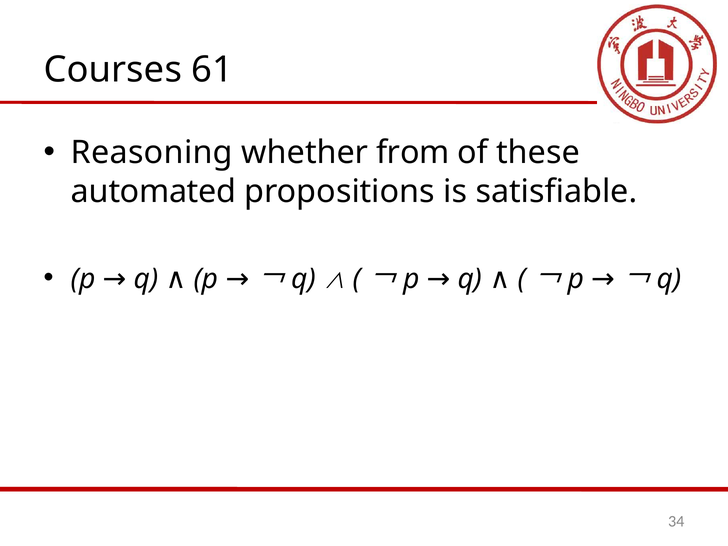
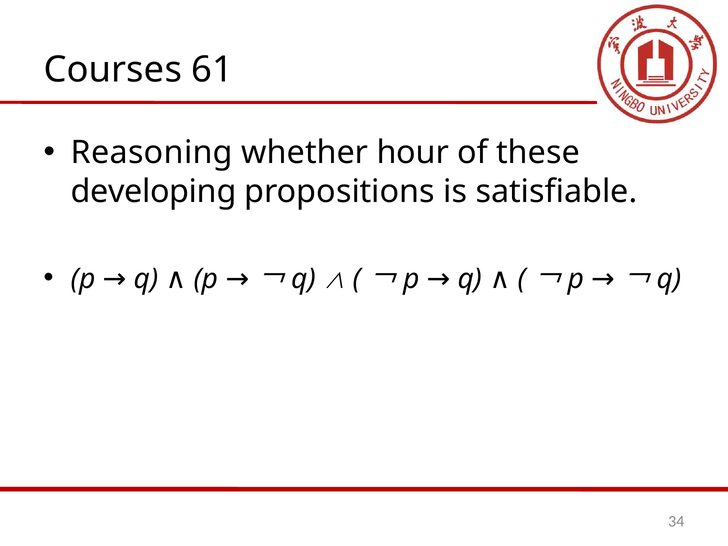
from: from -> hour
automated: automated -> developing
